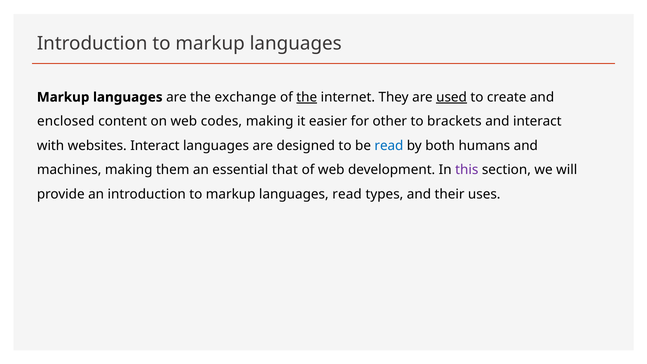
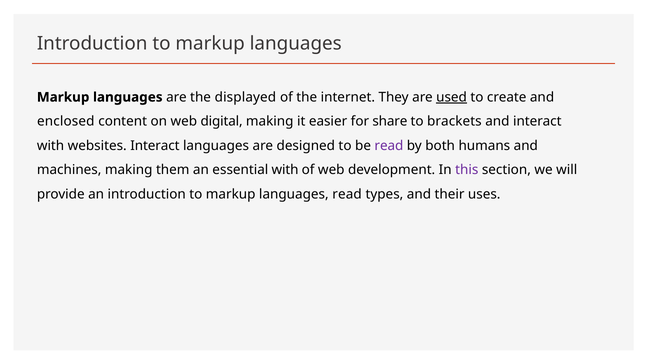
exchange: exchange -> displayed
the at (307, 97) underline: present -> none
codes: codes -> digital
other: other -> share
read at (389, 146) colour: blue -> purple
essential that: that -> with
